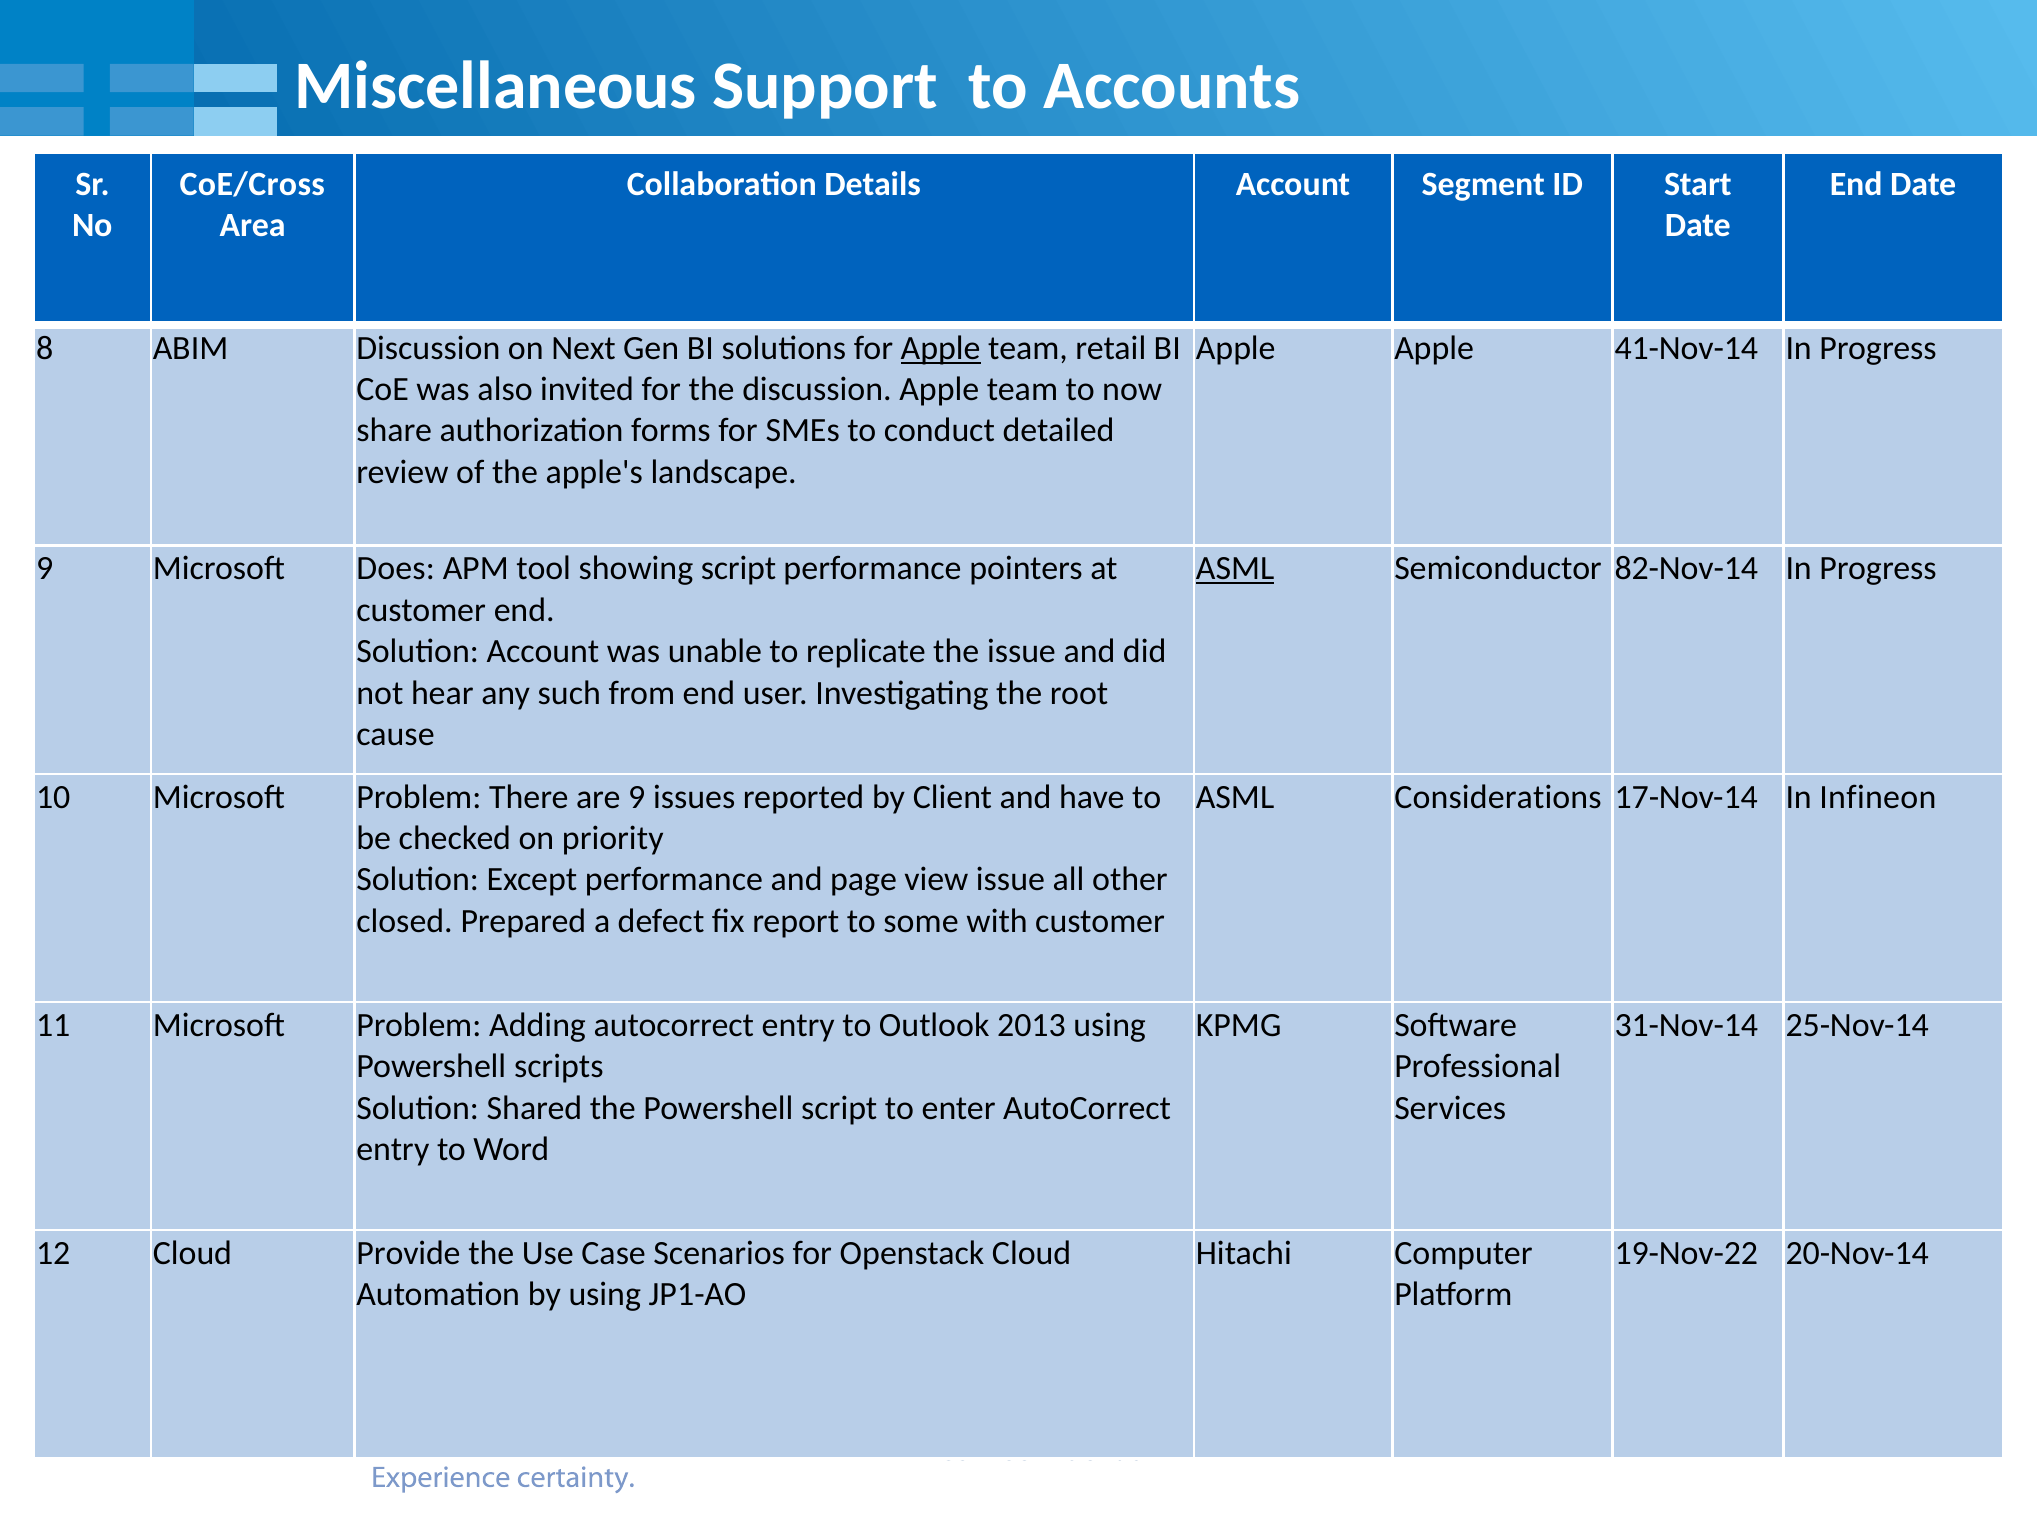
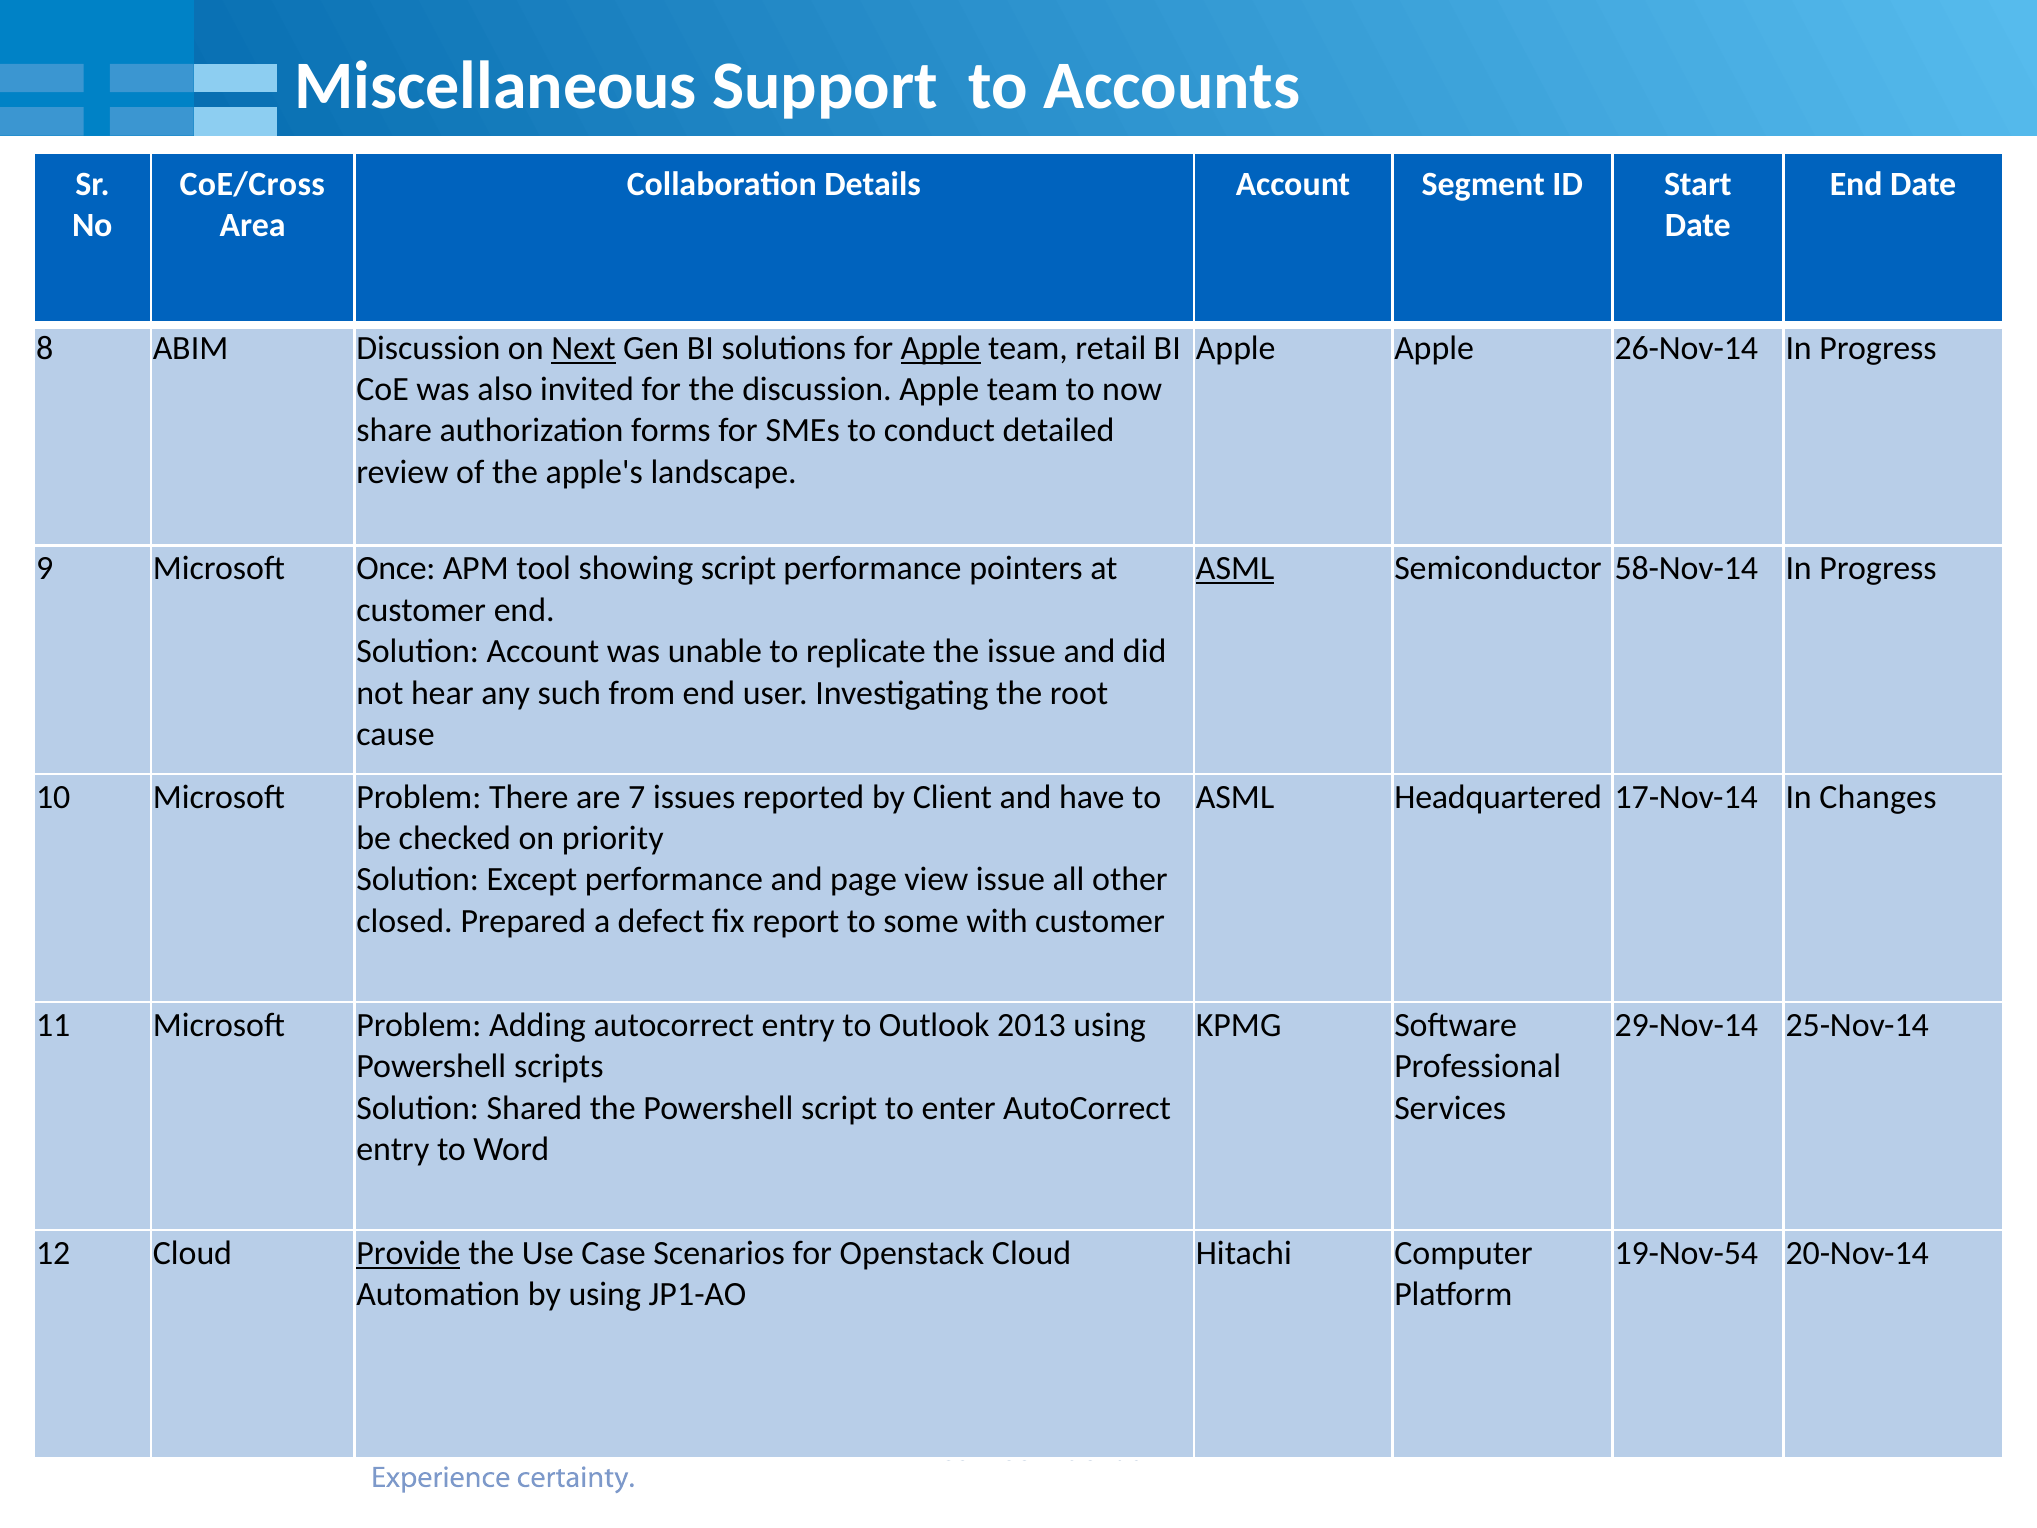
Next underline: none -> present
41-Nov-14: 41-Nov-14 -> 26-Nov-14
Does: Does -> Once
82-Nov-14: 82-Nov-14 -> 58-Nov-14
are 9: 9 -> 7
Considerations: Considerations -> Headquartered
Infineon: Infineon -> Changes
31-Nov-14: 31-Nov-14 -> 29-Nov-14
Provide underline: none -> present
19-Nov-22: 19-Nov-22 -> 19-Nov-54
